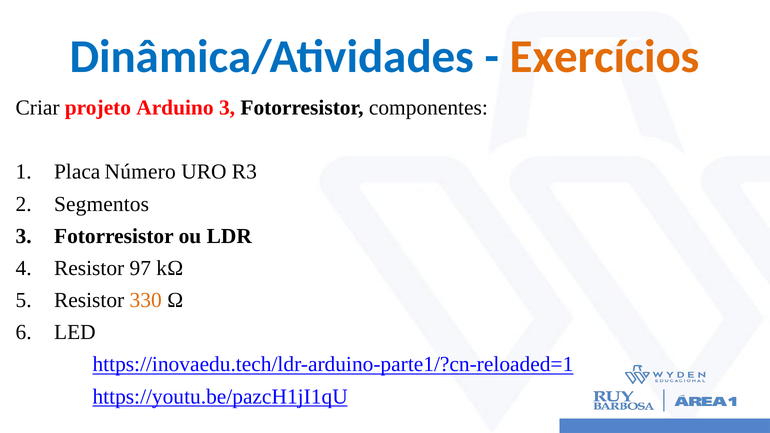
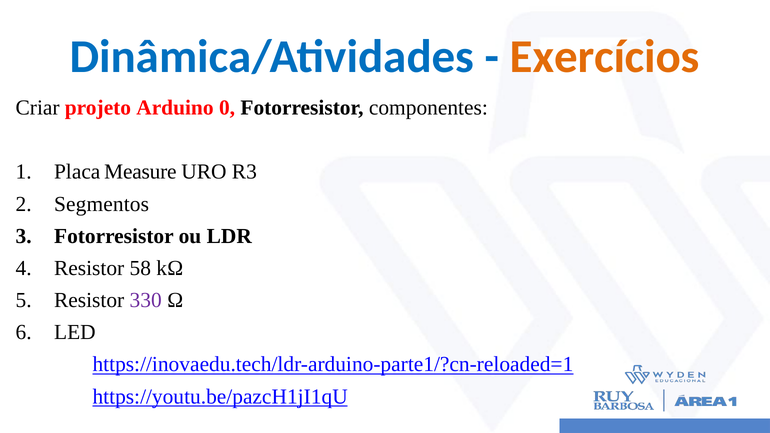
Arduino 3: 3 -> 0
Número: Número -> Measure
97: 97 -> 58
330 colour: orange -> purple
